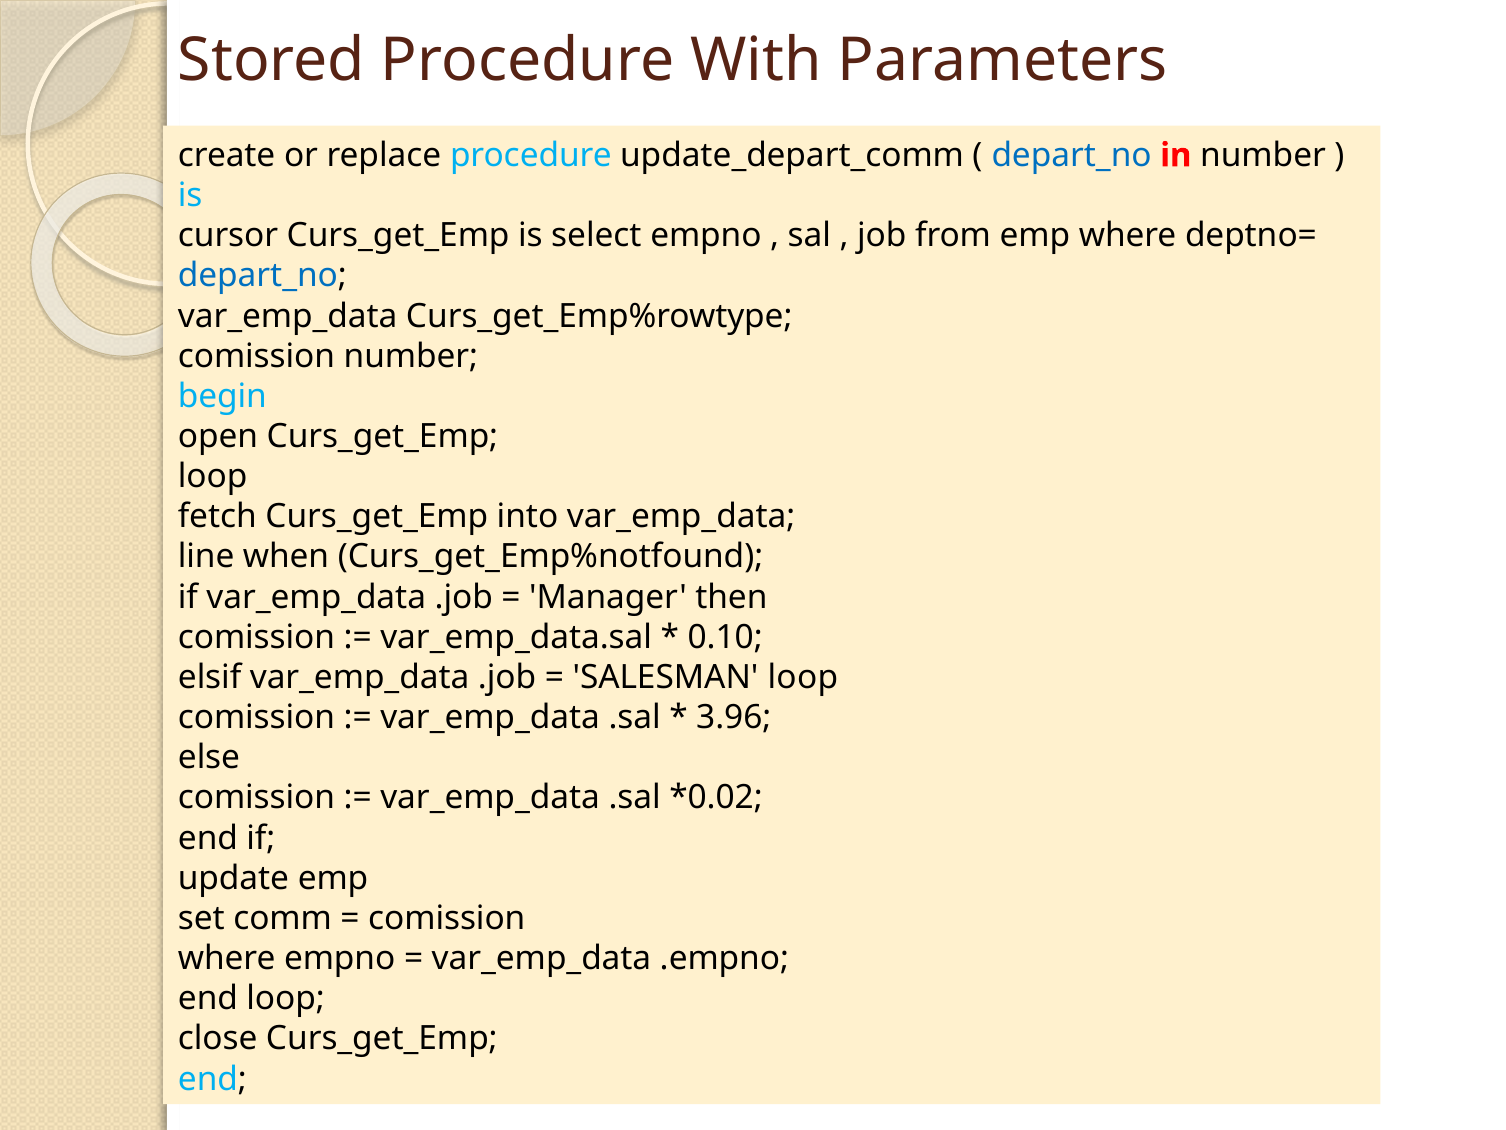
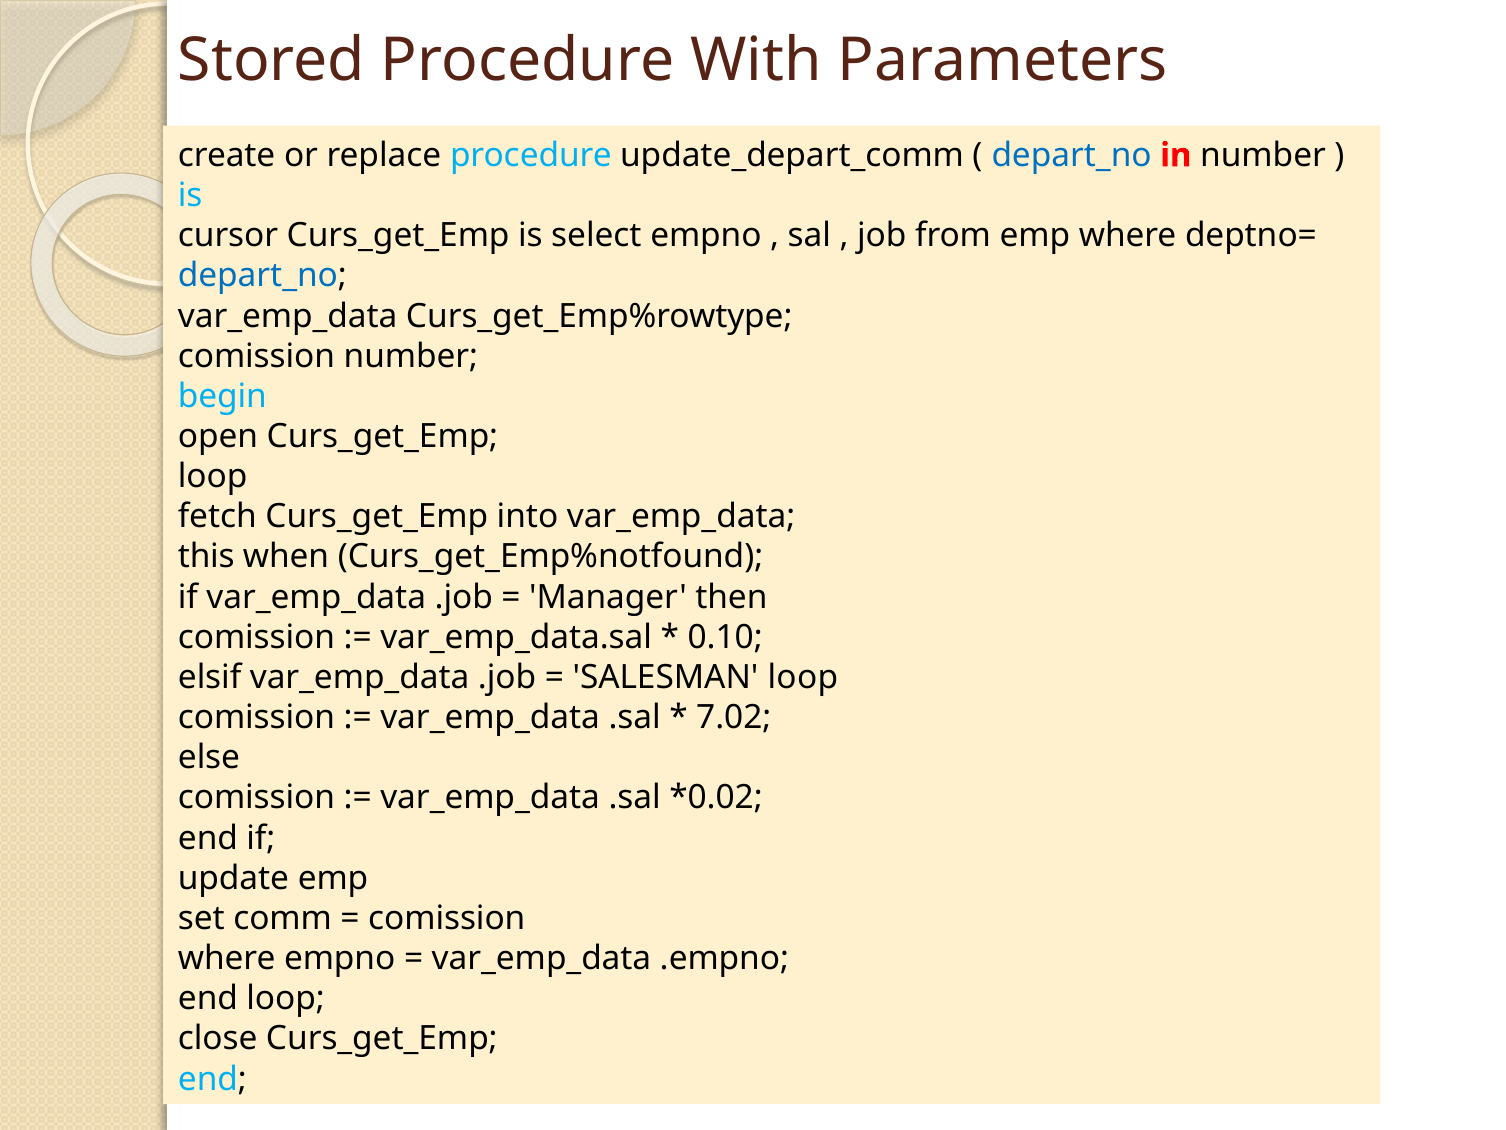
line: line -> this
3.96: 3.96 -> 7.02
